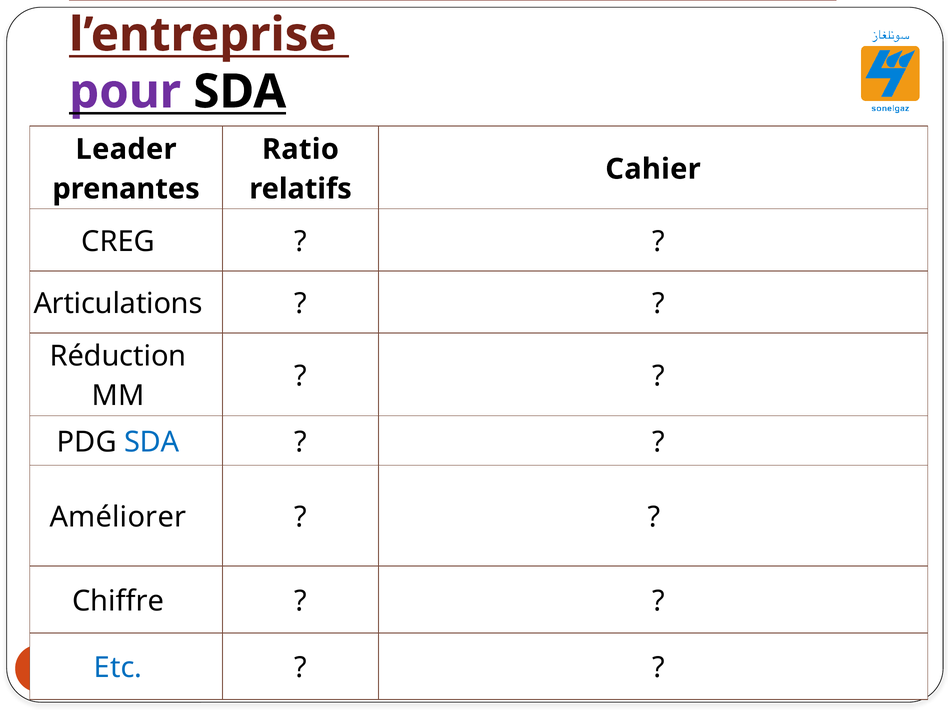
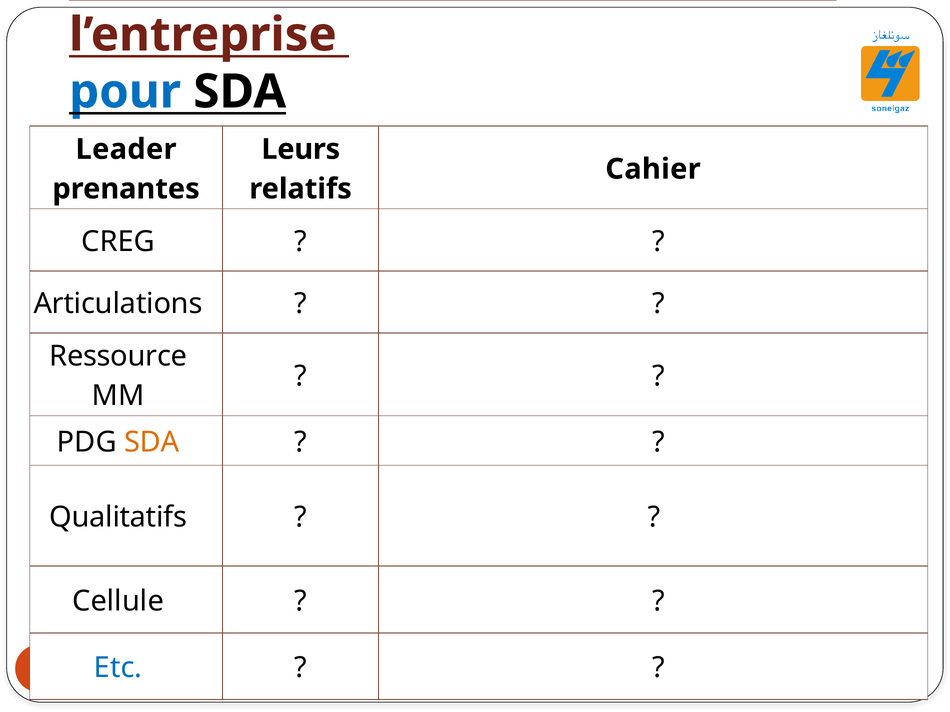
pour colour: purple -> blue
Ratio: Ratio -> Leurs
Réduction: Réduction -> Ressource
SDA at (152, 442) colour: blue -> orange
Améliorer: Améliorer -> Qualitatifs
Chiffre: Chiffre -> Cellule
